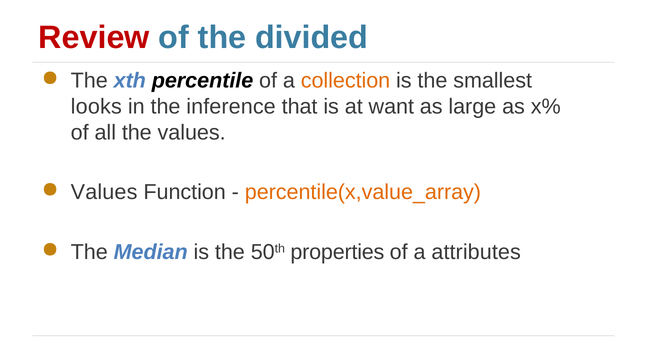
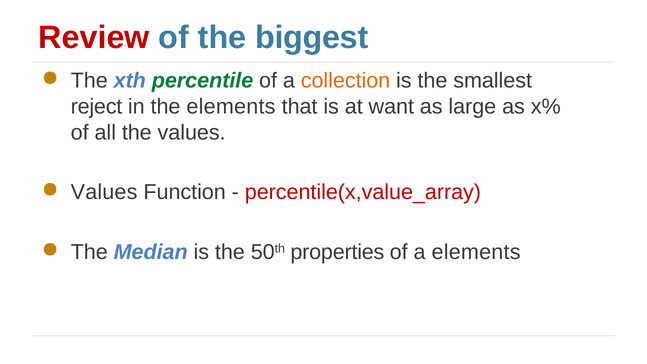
divided: divided -> biggest
percentile colour: black -> green
looks: looks -> reject
the inference: inference -> elements
percentile(x,value_array colour: orange -> red
a attributes: attributes -> elements
